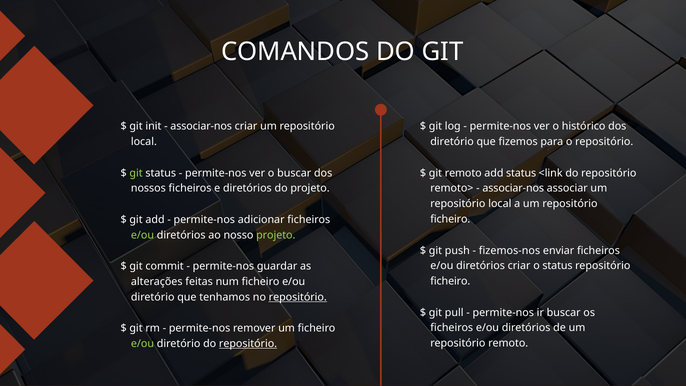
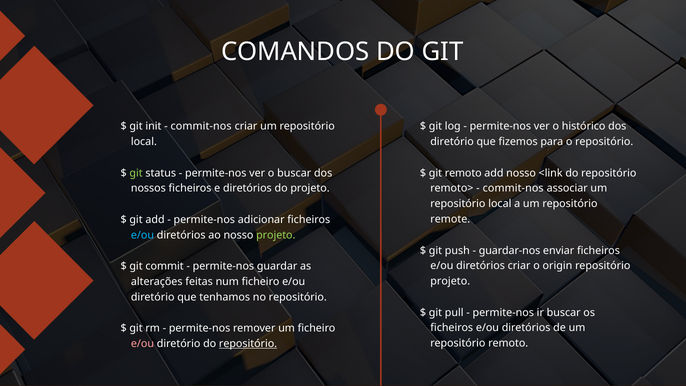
associar-nos at (201, 126): associar-nos -> commit-nos
add status: status -> nosso
associar-nos at (513, 188): associar-nos -> commit-nos
ficheiro at (450, 219): ficheiro -> remote
e/ou at (142, 235) colour: light green -> light blue
fizemos-nos: fizemos-nos -> guardar-nos
o status: status -> origin
ficheiro at (450, 281): ficheiro -> projeto
repositório at (298, 297) underline: present -> none
e/ou at (142, 344) colour: light green -> pink
